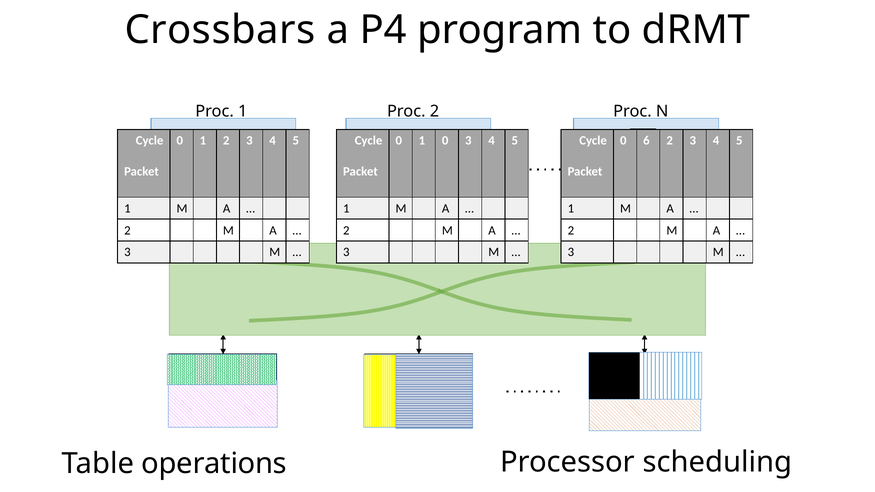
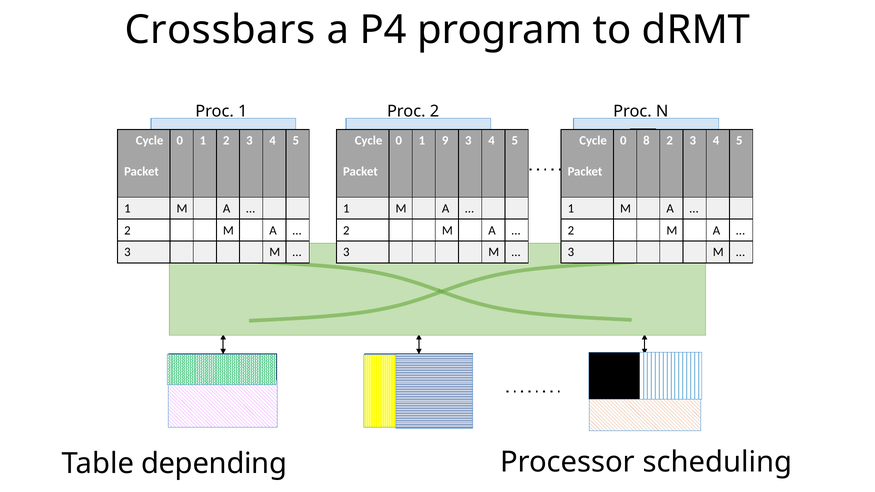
1 0: 0 -> 9
6: 6 -> 8
operations: operations -> depending
